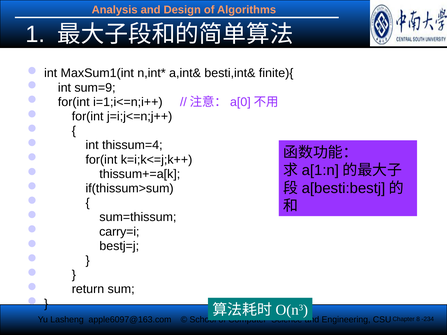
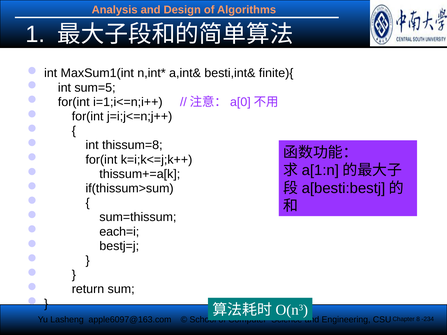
sum=9: sum=9 -> sum=5
thissum=4: thissum=4 -> thissum=8
carry=i: carry=i -> each=i
